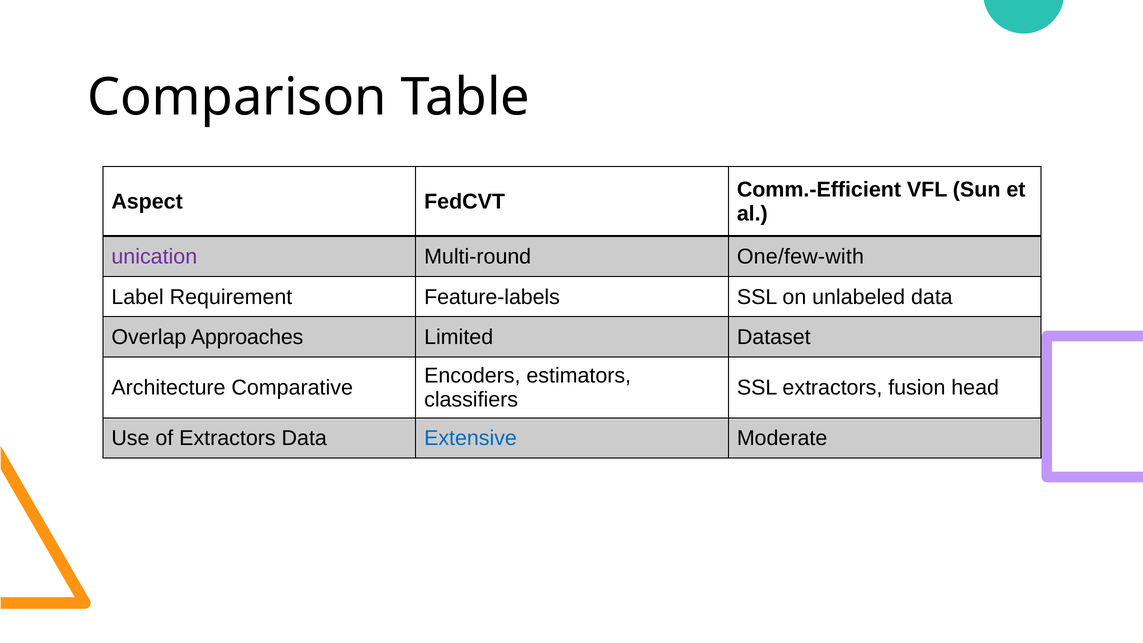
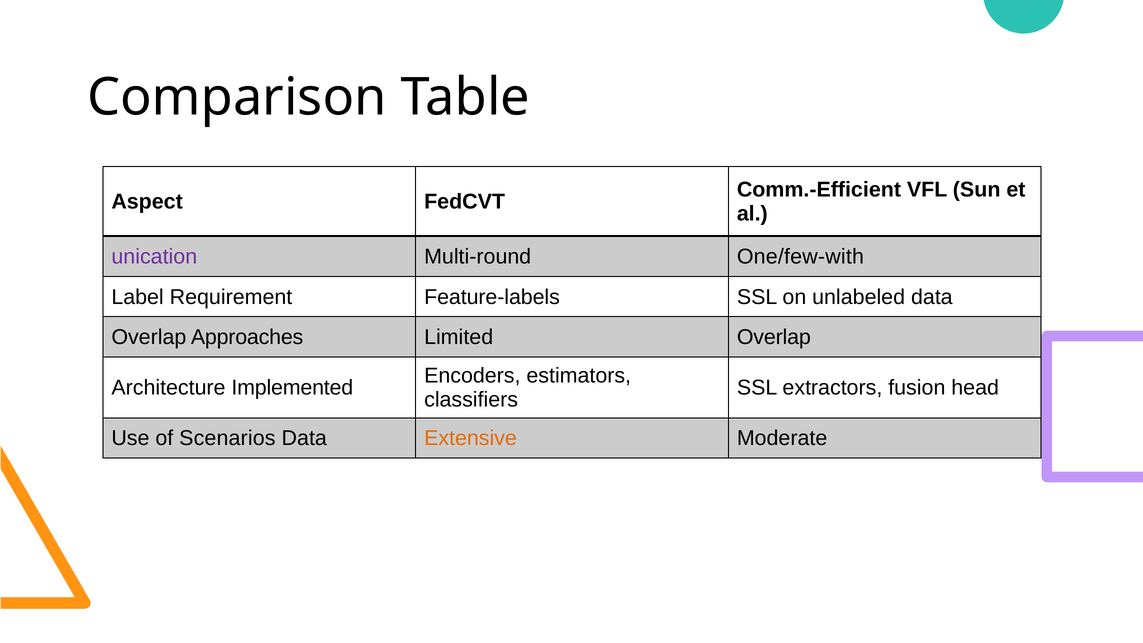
Limited Dataset: Dataset -> Overlap
Comparative: Comparative -> Implemented
of Extractors: Extractors -> Scenarios
Extensive colour: blue -> orange
